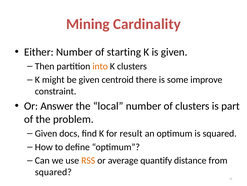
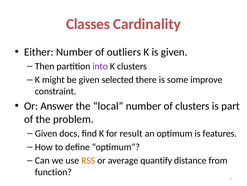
Mining: Mining -> Classes
starting: starting -> outliers
into colour: orange -> purple
centroid: centroid -> selected
is squared: squared -> features
squared at (53, 171): squared -> function
